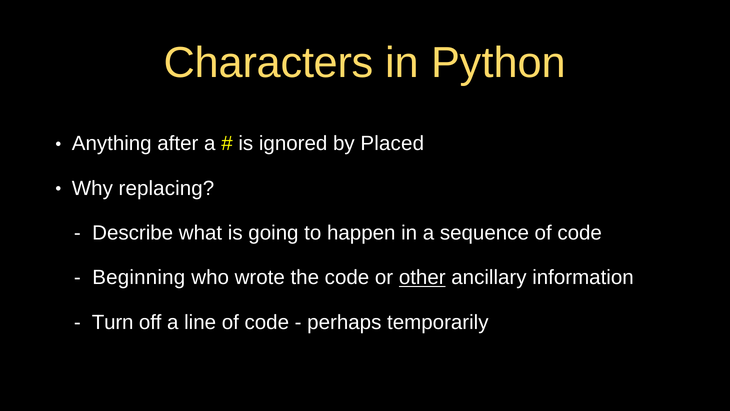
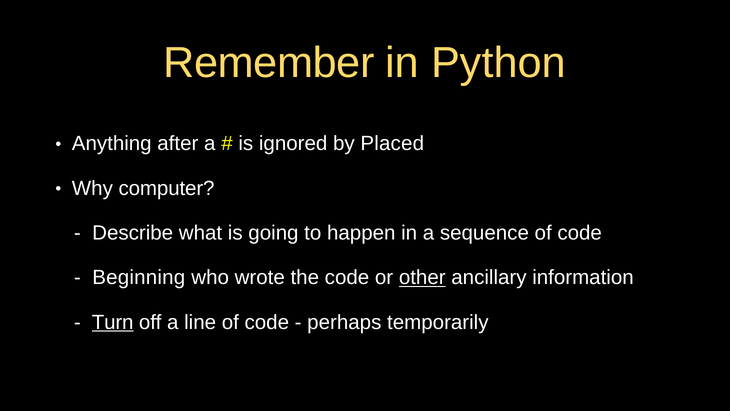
Characters: Characters -> Remember
replacing: replacing -> computer
Turn underline: none -> present
